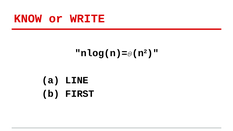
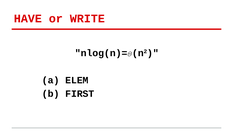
KNOW: KNOW -> HAVE
LINE: LINE -> ELEM
